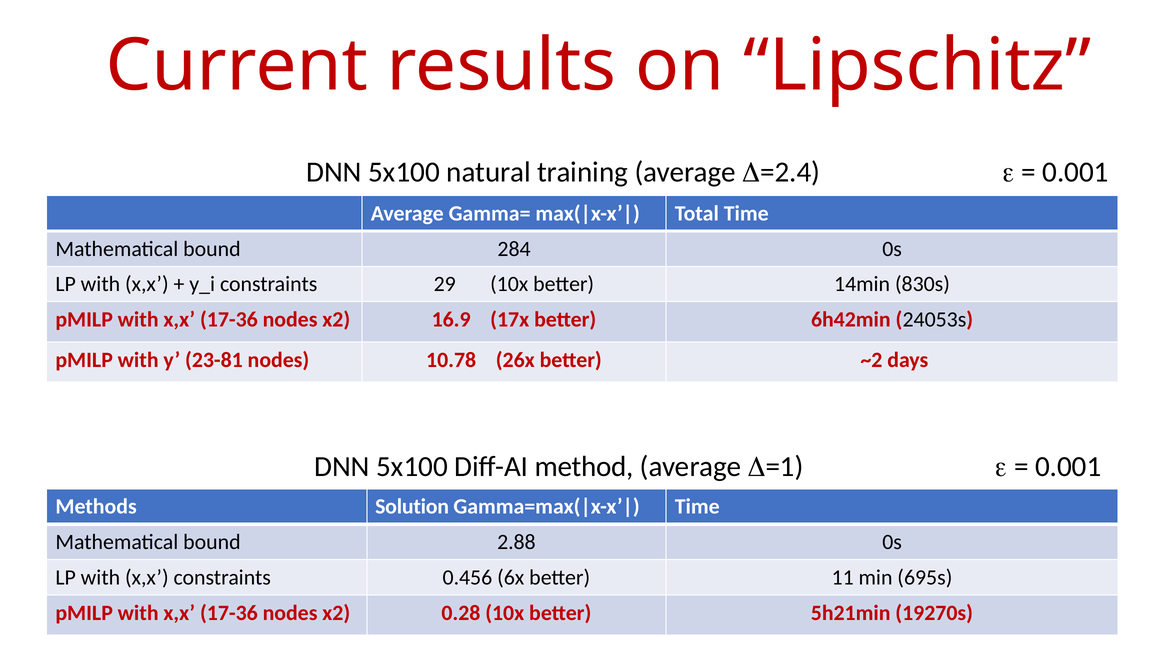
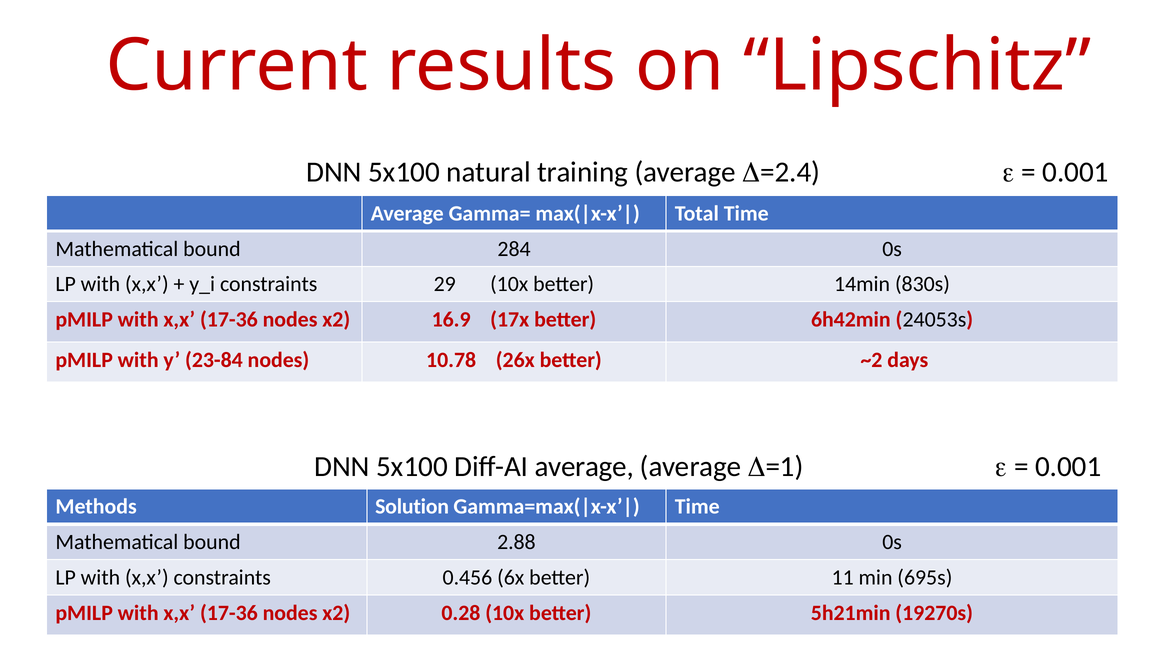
23-81: 23-81 -> 23-84
Diff-AI method: method -> average
